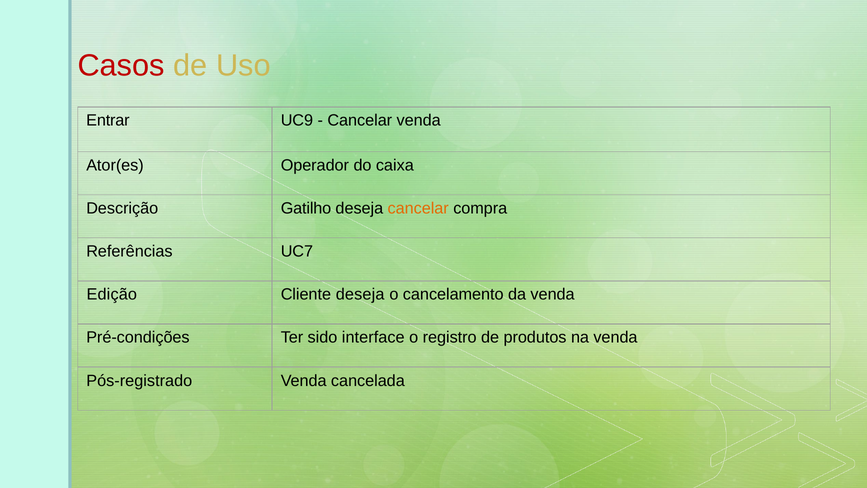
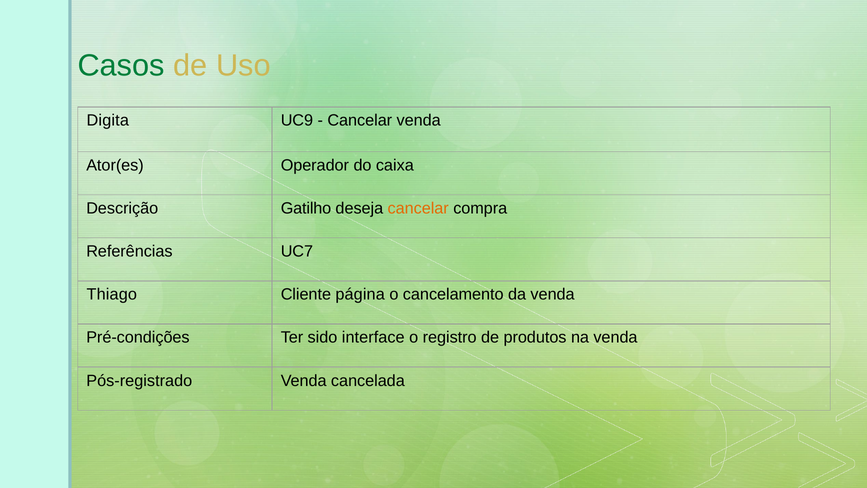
Casos colour: red -> green
Entrar: Entrar -> Digita
Edição: Edição -> Thiago
Cliente deseja: deseja -> página
